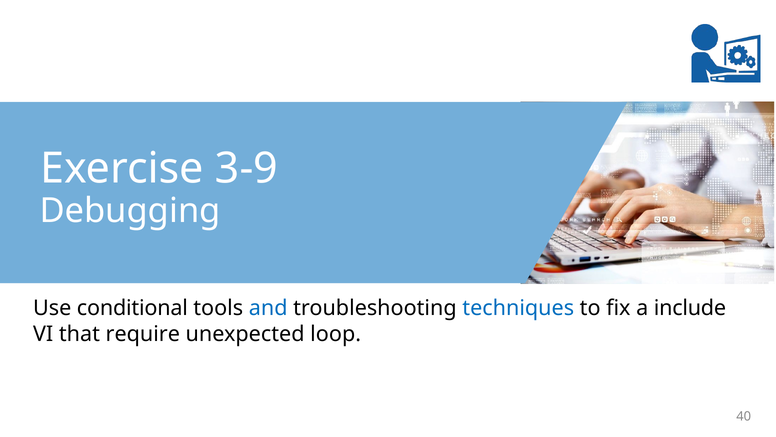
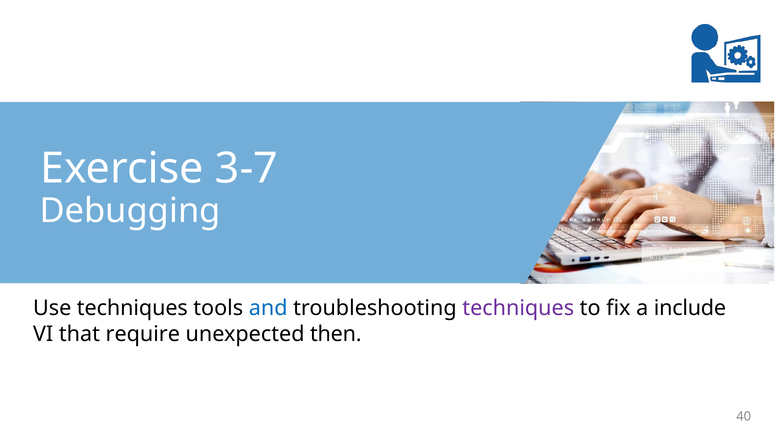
3-9: 3-9 -> 3-7
Use conditional: conditional -> techniques
techniques at (518, 308) colour: blue -> purple
loop: loop -> then
